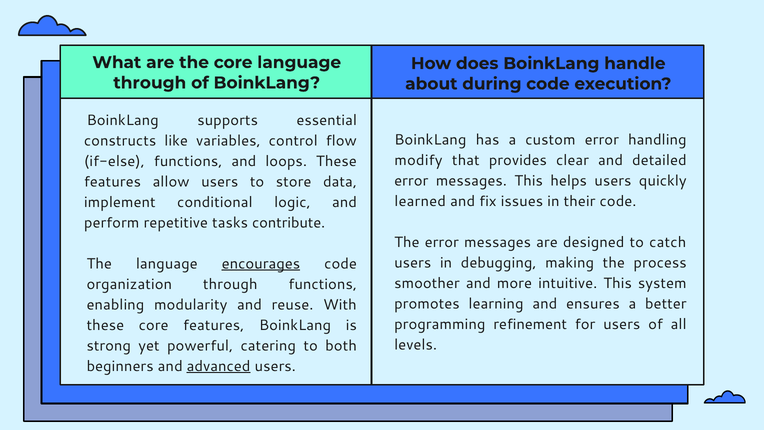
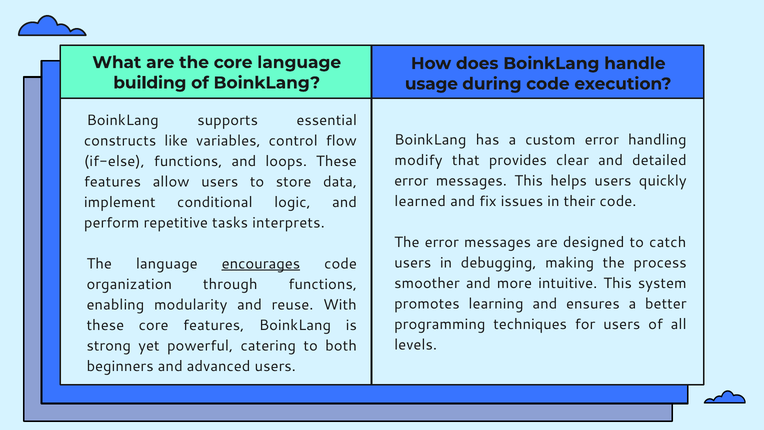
through at (150, 83): through -> building
about: about -> usage
contribute: contribute -> interprets
refinement: refinement -> techniques
advanced underline: present -> none
